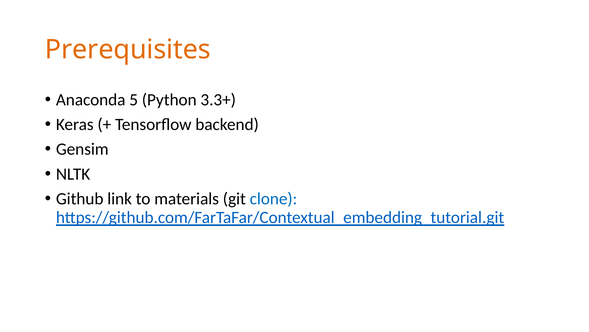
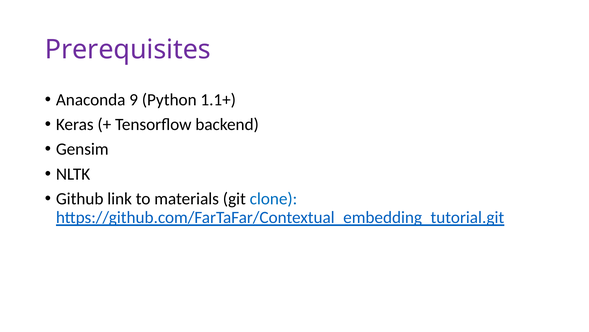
Prerequisites colour: orange -> purple
5: 5 -> 9
3.3+: 3.3+ -> 1.1+
